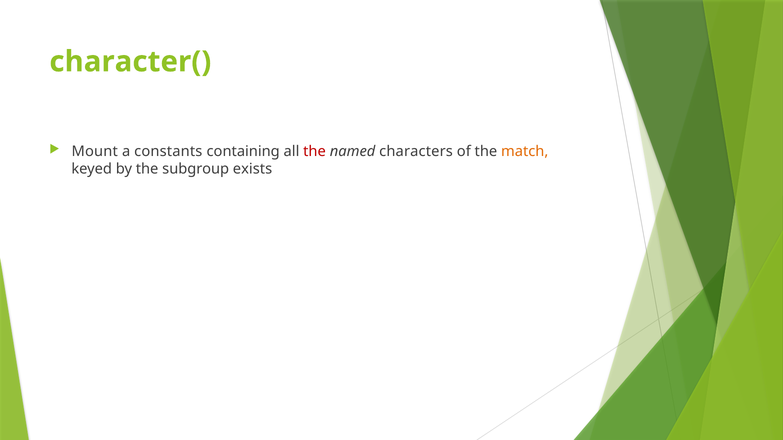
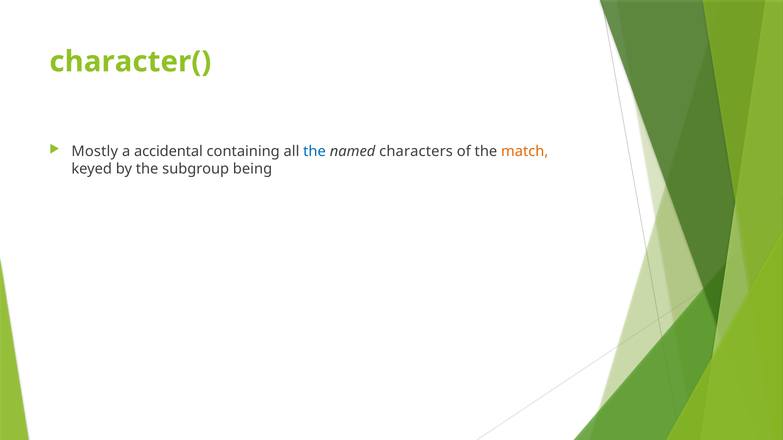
Mount: Mount -> Mostly
constants: constants -> accidental
the at (315, 152) colour: red -> blue
exists: exists -> being
